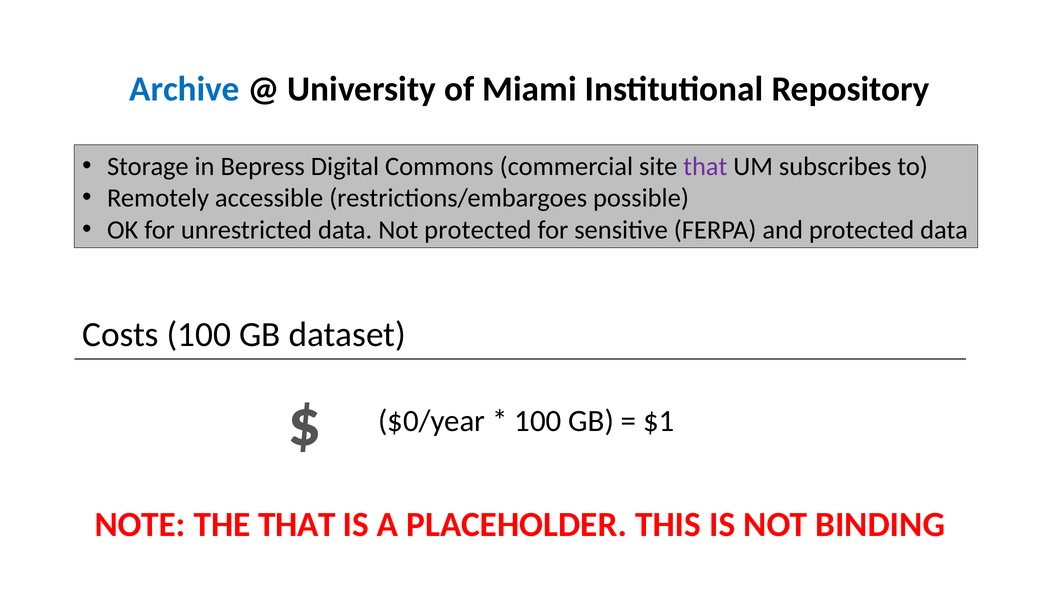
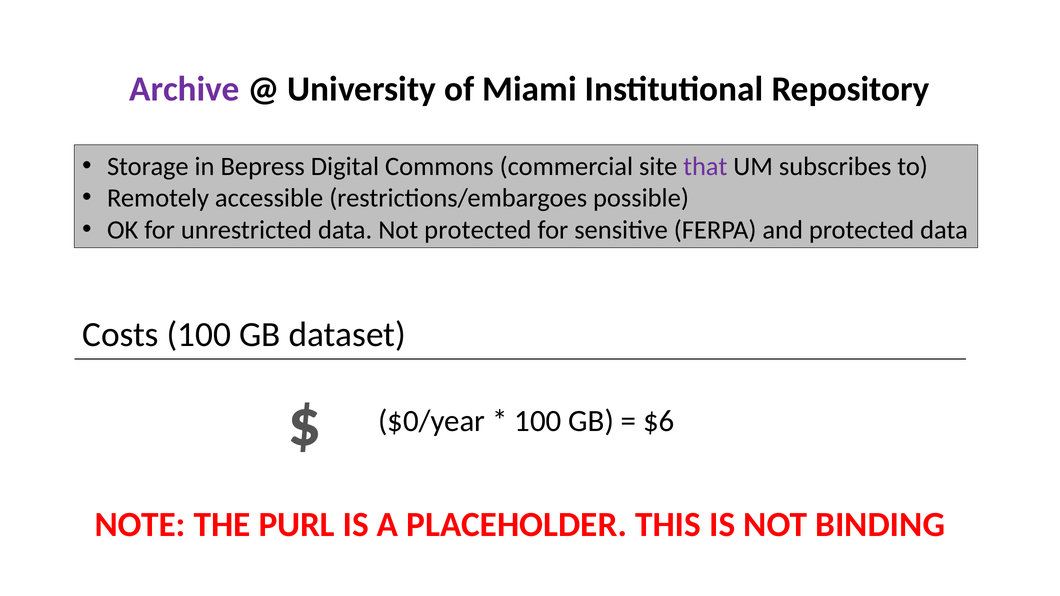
Archive colour: blue -> purple
$1: $1 -> $6
THE THAT: THAT -> PURL
